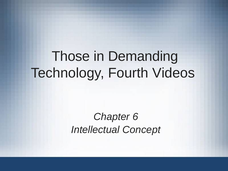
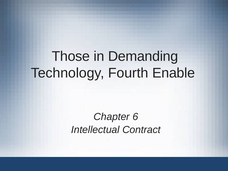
Videos: Videos -> Enable
Concept: Concept -> Contract
